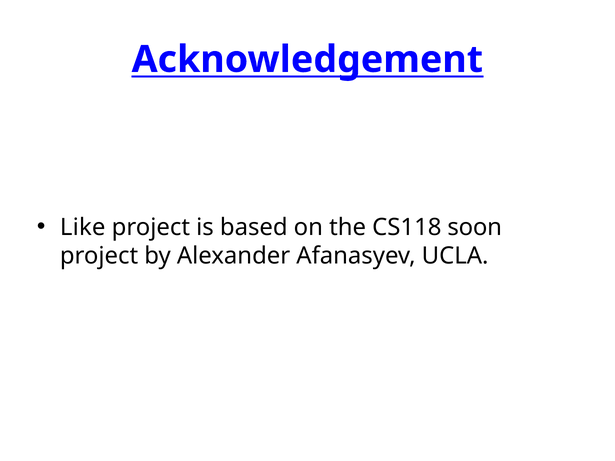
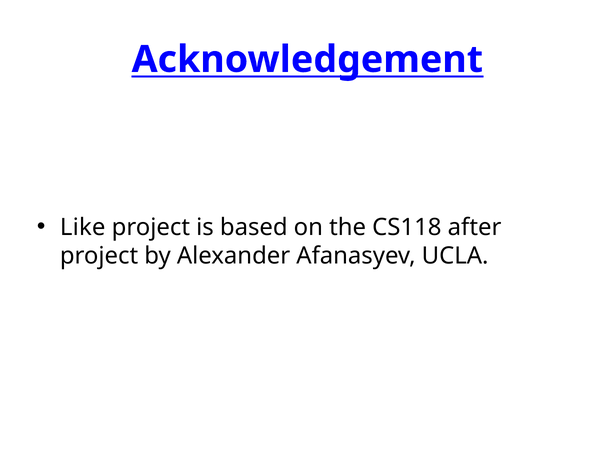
soon: soon -> after
